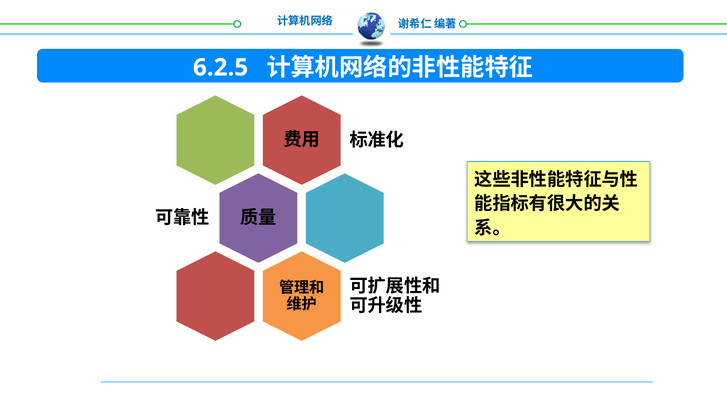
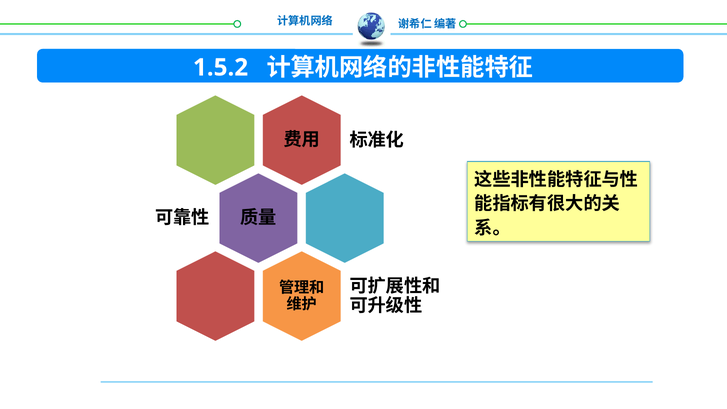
6.2.5: 6.2.5 -> 1.5.2
